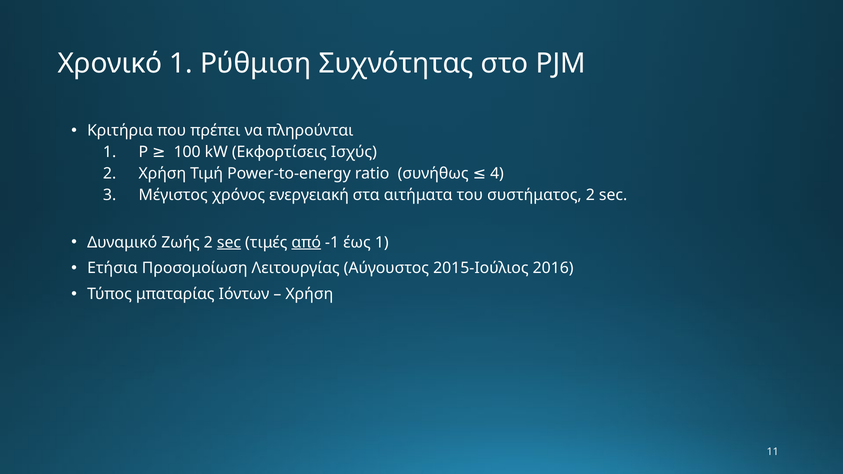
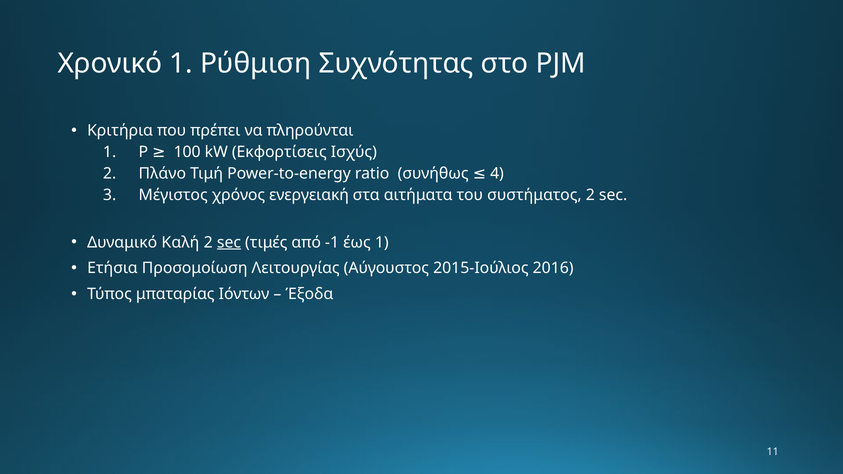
2 Χρήση: Χρήση -> Πλάνο
Ζωής: Ζωής -> Καλή
από underline: present -> none
Χρήση at (309, 294): Χρήση -> Έξοδα
